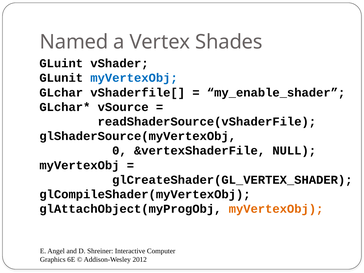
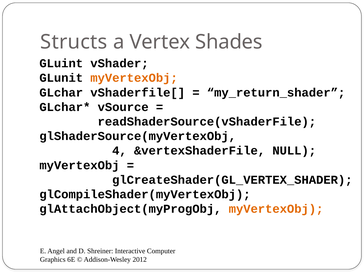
Named: Named -> Structs
myVertexObj at (134, 78) colour: blue -> orange
my_enable_shader: my_enable_shader -> my_return_shader
0: 0 -> 4
